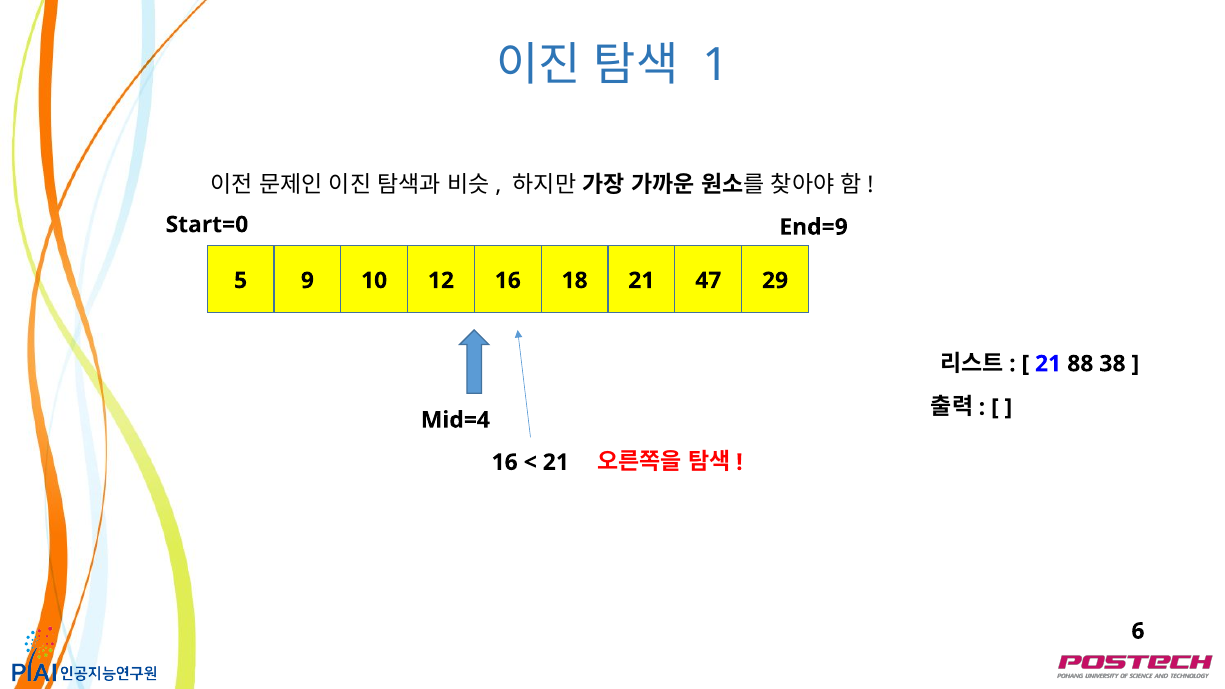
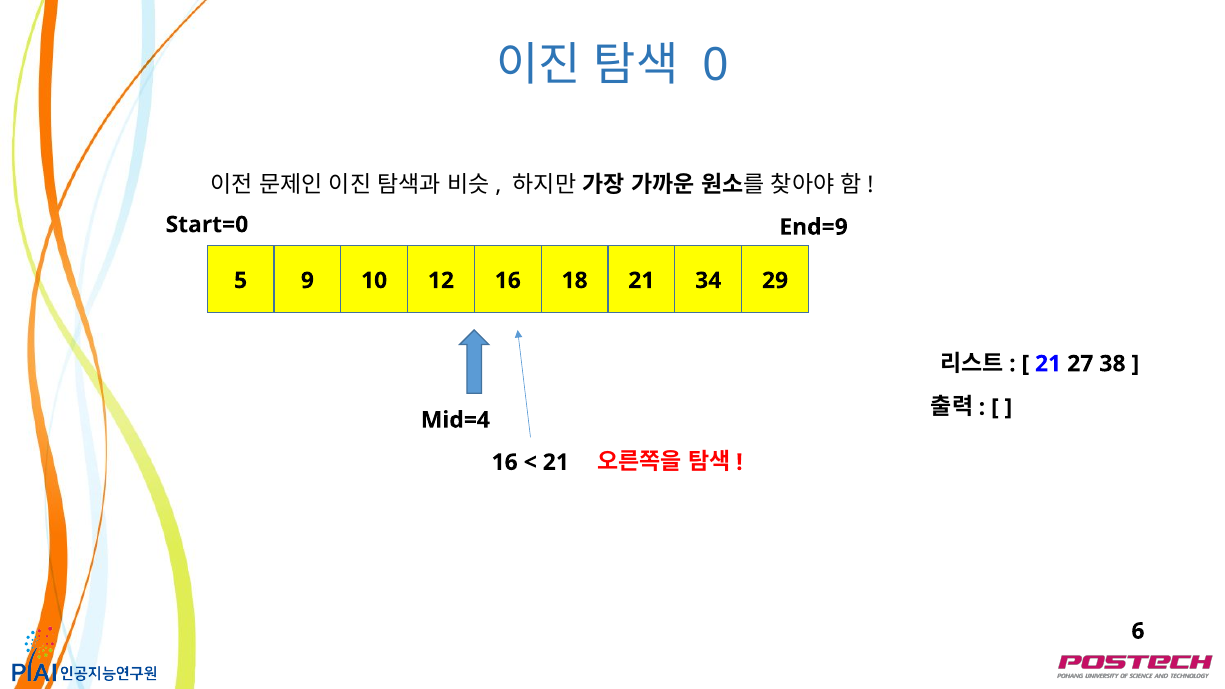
1: 1 -> 0
47: 47 -> 34
88: 88 -> 27
